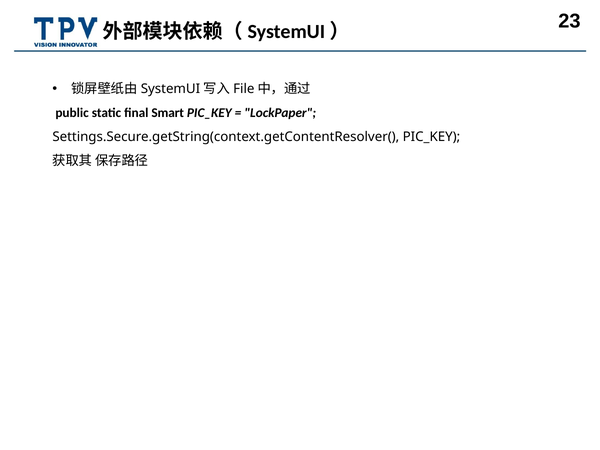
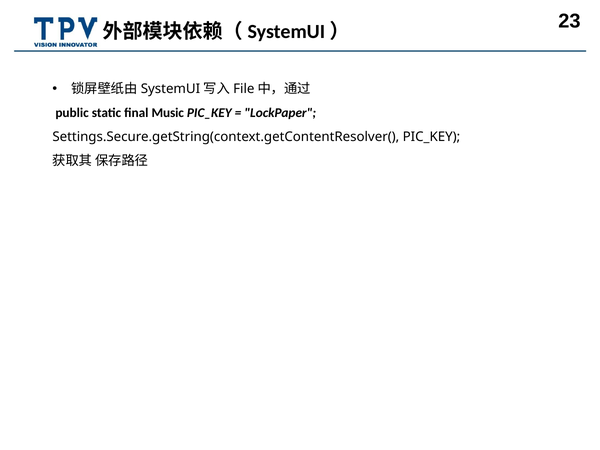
Smart: Smart -> Music
